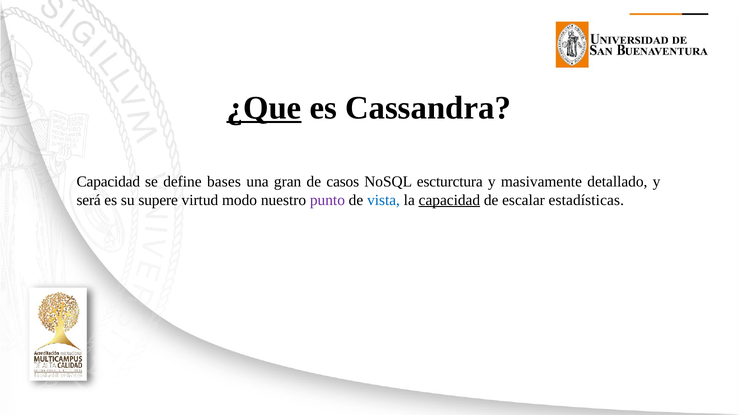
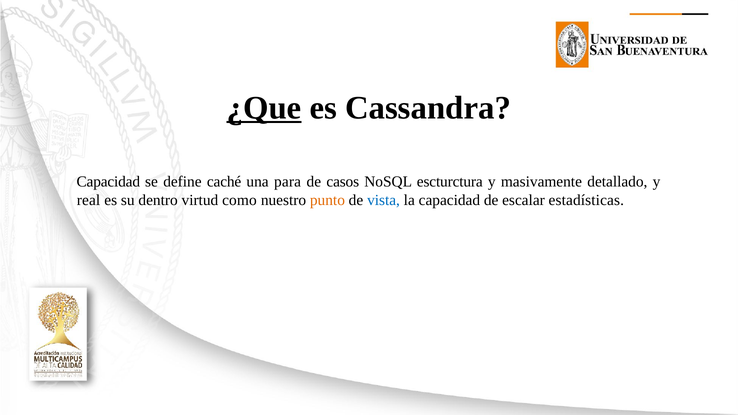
bases: bases -> caché
gran: gran -> para
será: será -> real
supere: supere -> dentro
modo: modo -> como
punto colour: purple -> orange
capacidad at (449, 200) underline: present -> none
